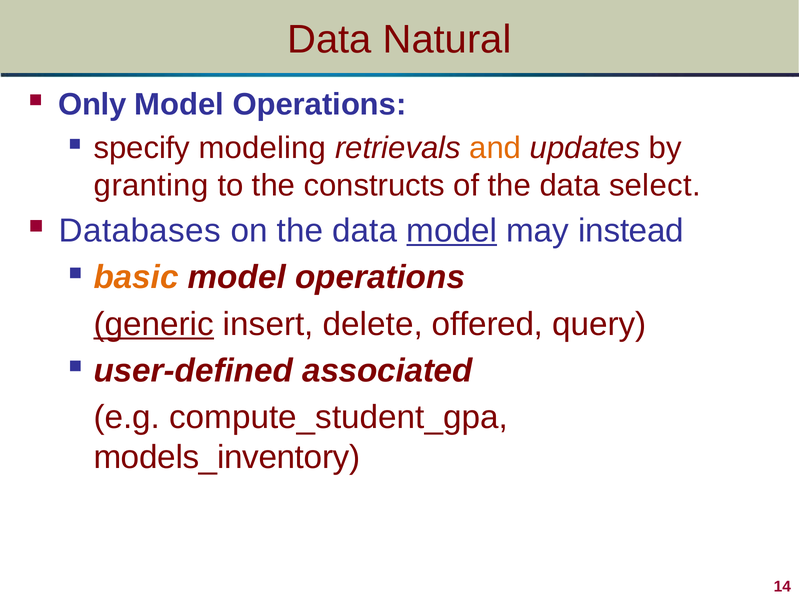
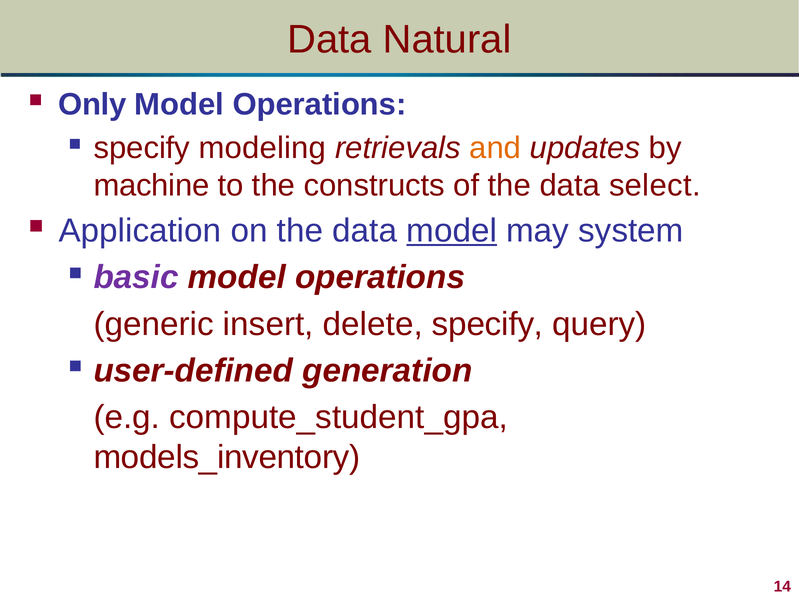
granting: granting -> machine
Databases: Databases -> Application
instead: instead -> system
basic colour: orange -> purple
generic underline: present -> none
delete offered: offered -> specify
associated: associated -> generation
